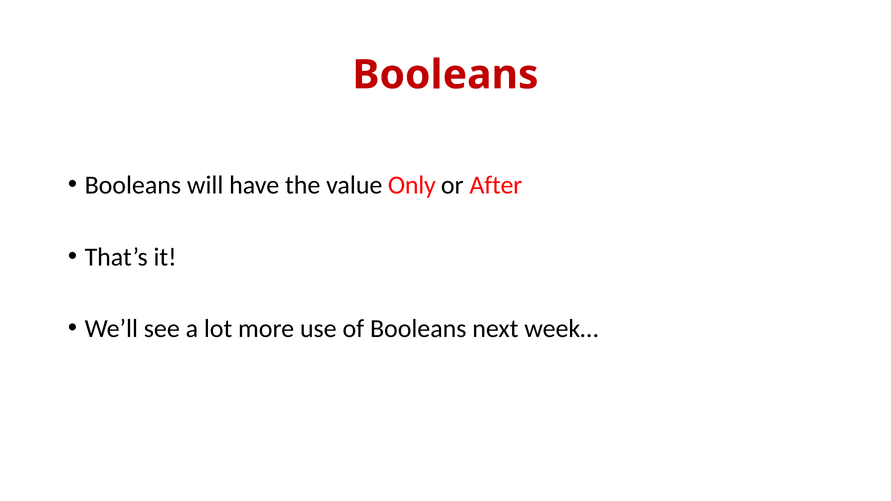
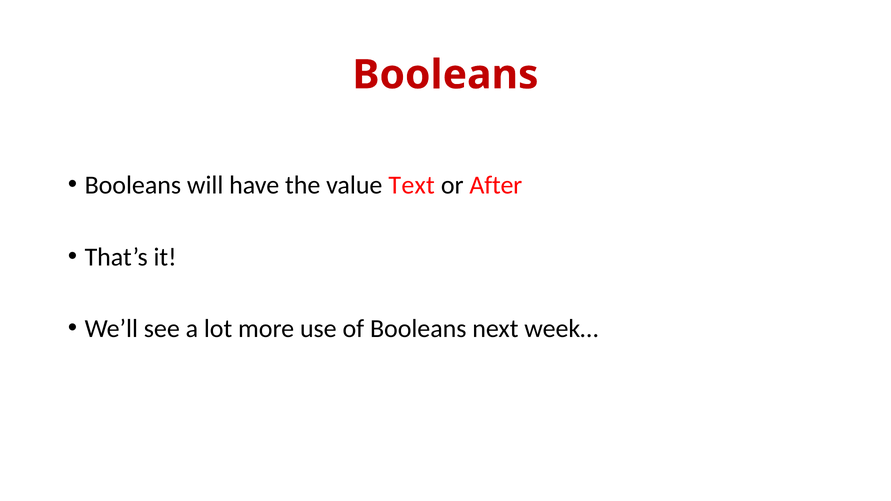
Only: Only -> Text
